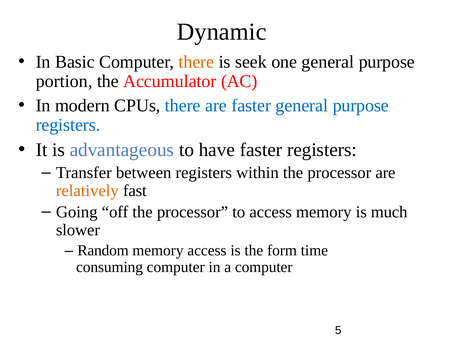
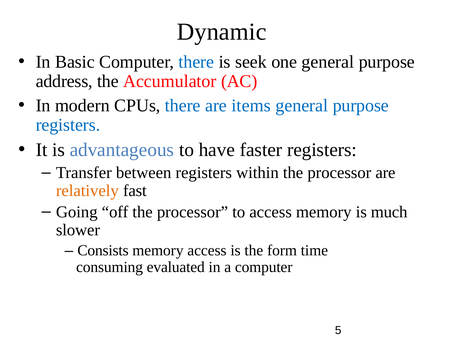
there at (196, 62) colour: orange -> blue
portion: portion -> address
are faster: faster -> items
Random: Random -> Consists
consuming computer: computer -> evaluated
